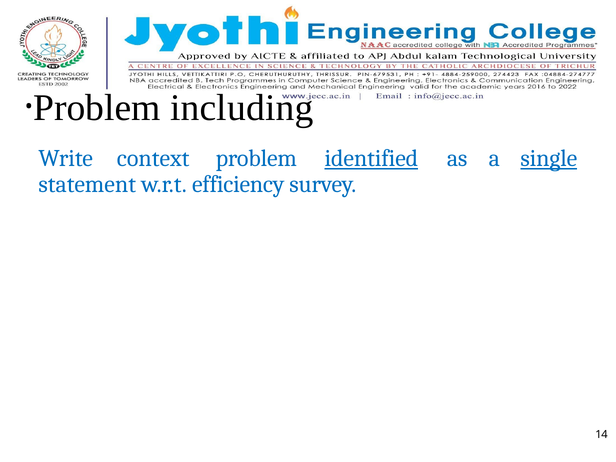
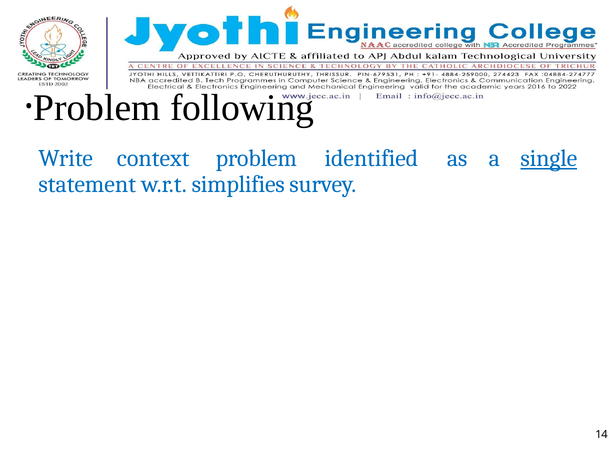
including: including -> following
identified underline: present -> none
efficiency: efficiency -> simplifies
